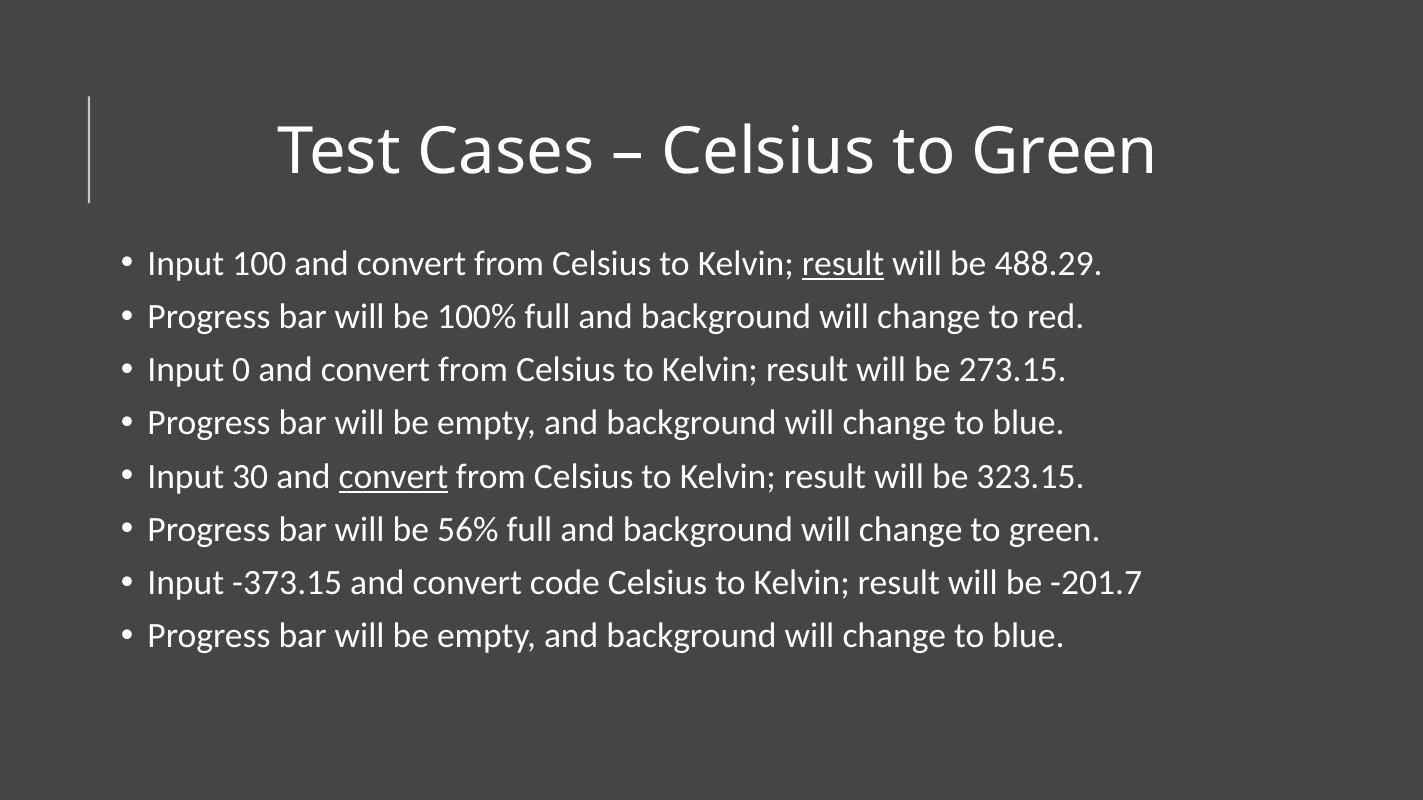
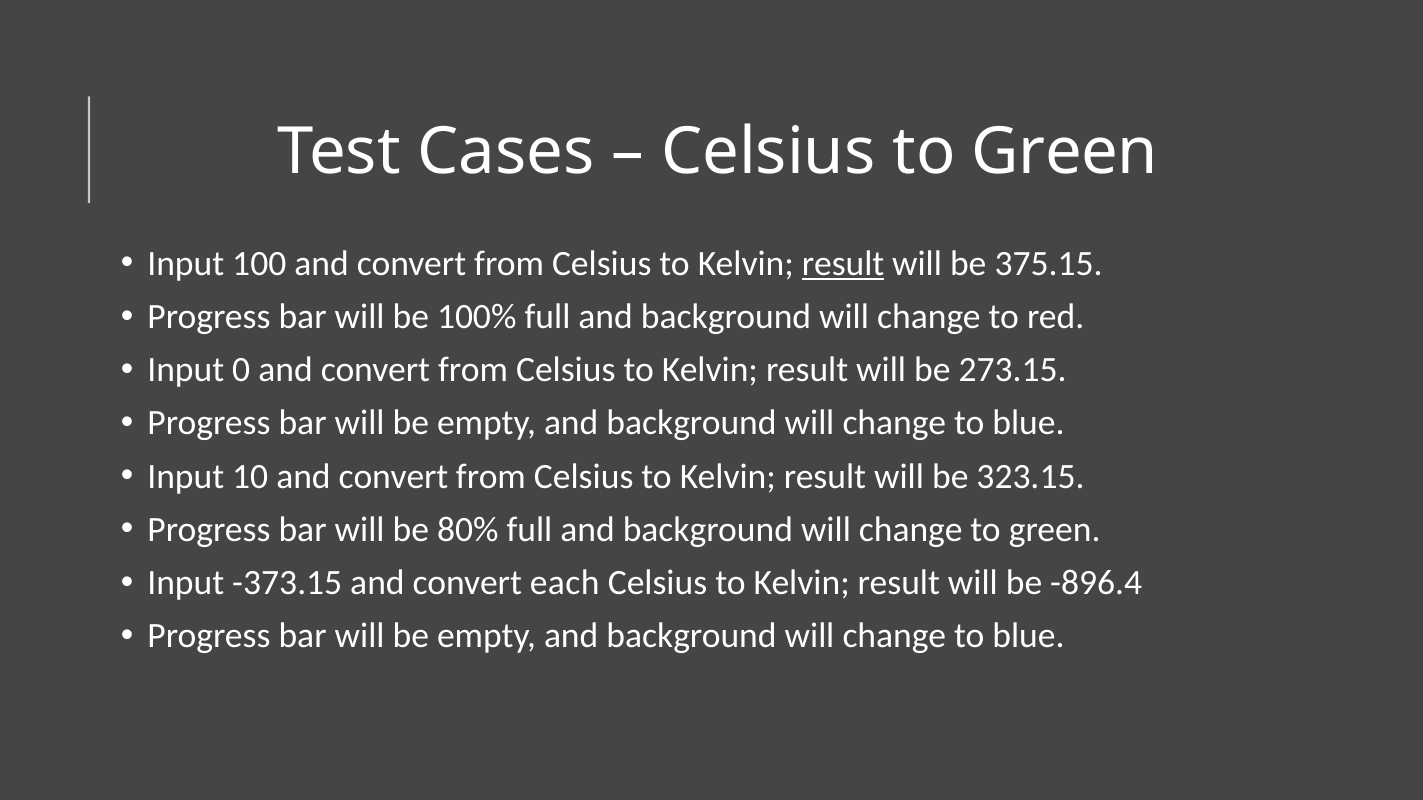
488.29: 488.29 -> 375.15
30: 30 -> 10
convert at (393, 477) underline: present -> none
56%: 56% -> 80%
code: code -> each
-201.7: -201.7 -> -896.4
